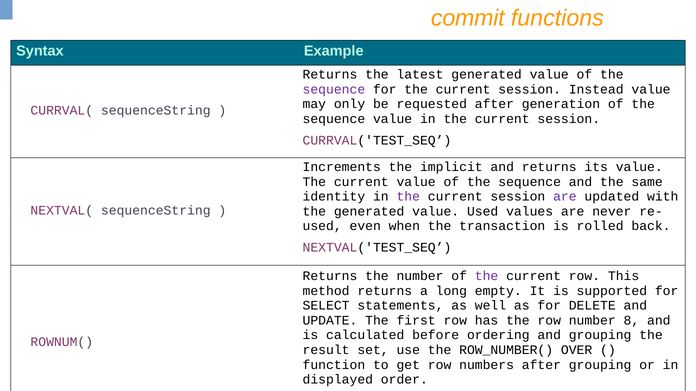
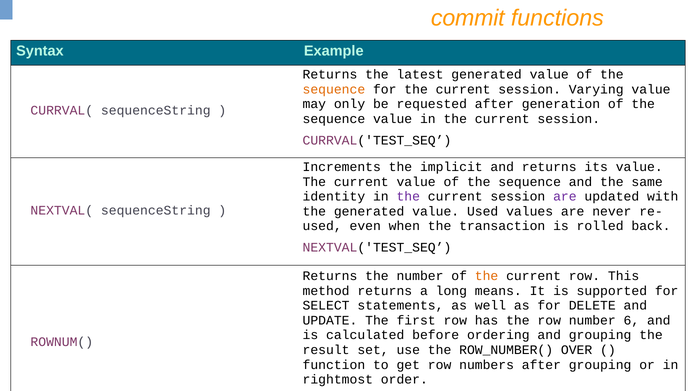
sequence at (334, 89) colour: purple -> orange
Instead: Instead -> Varying
the at (487, 276) colour: purple -> orange
empty: empty -> means
8: 8 -> 6
displayed: displayed -> rightmost
